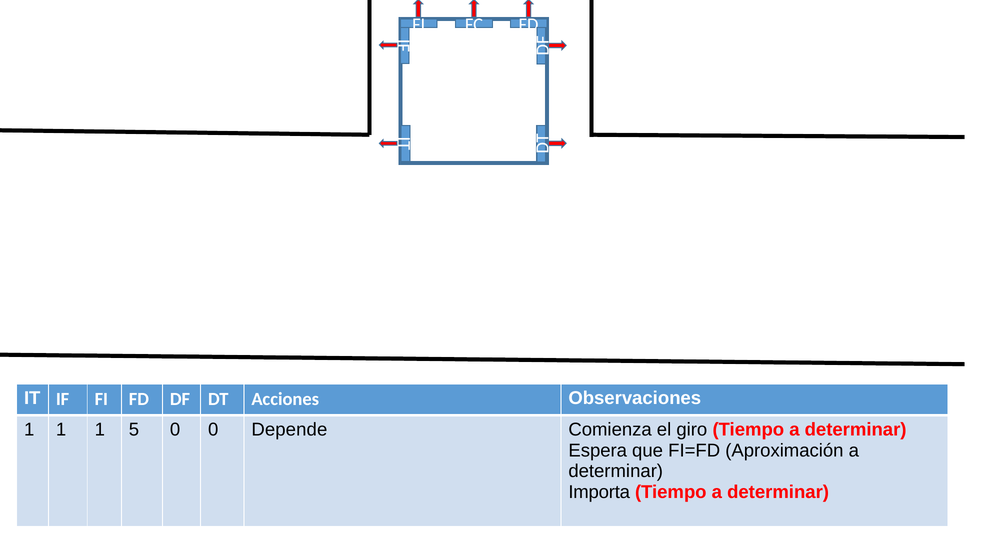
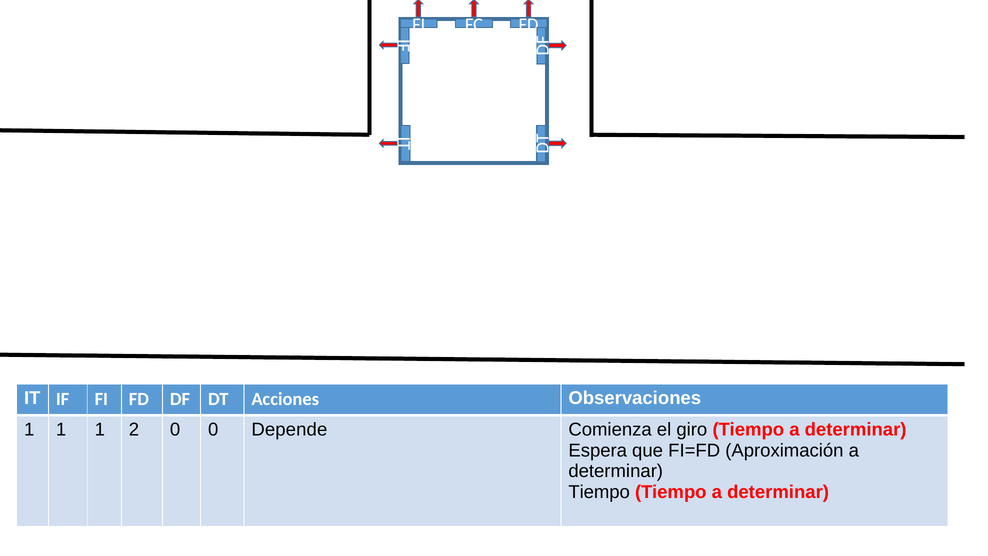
5: 5 -> 2
Importa at (599, 492): Importa -> Tiempo
